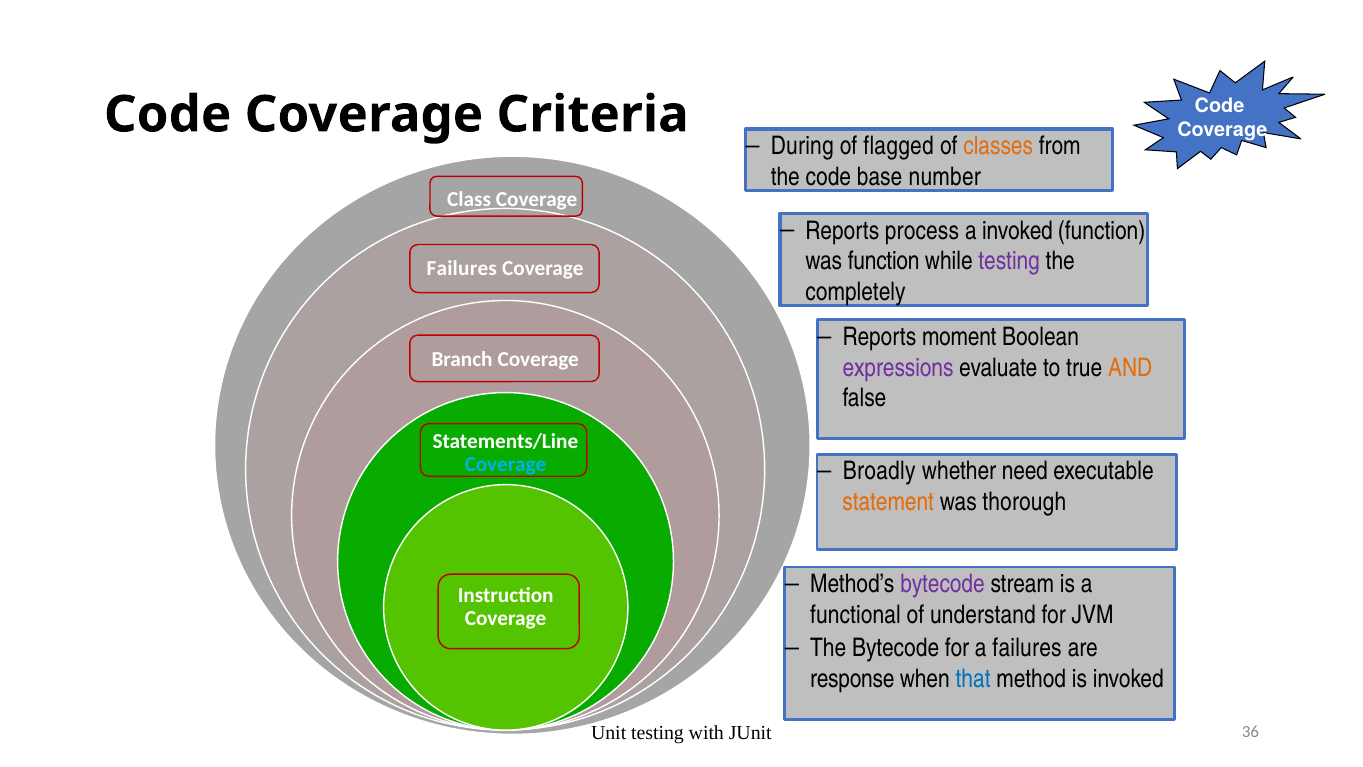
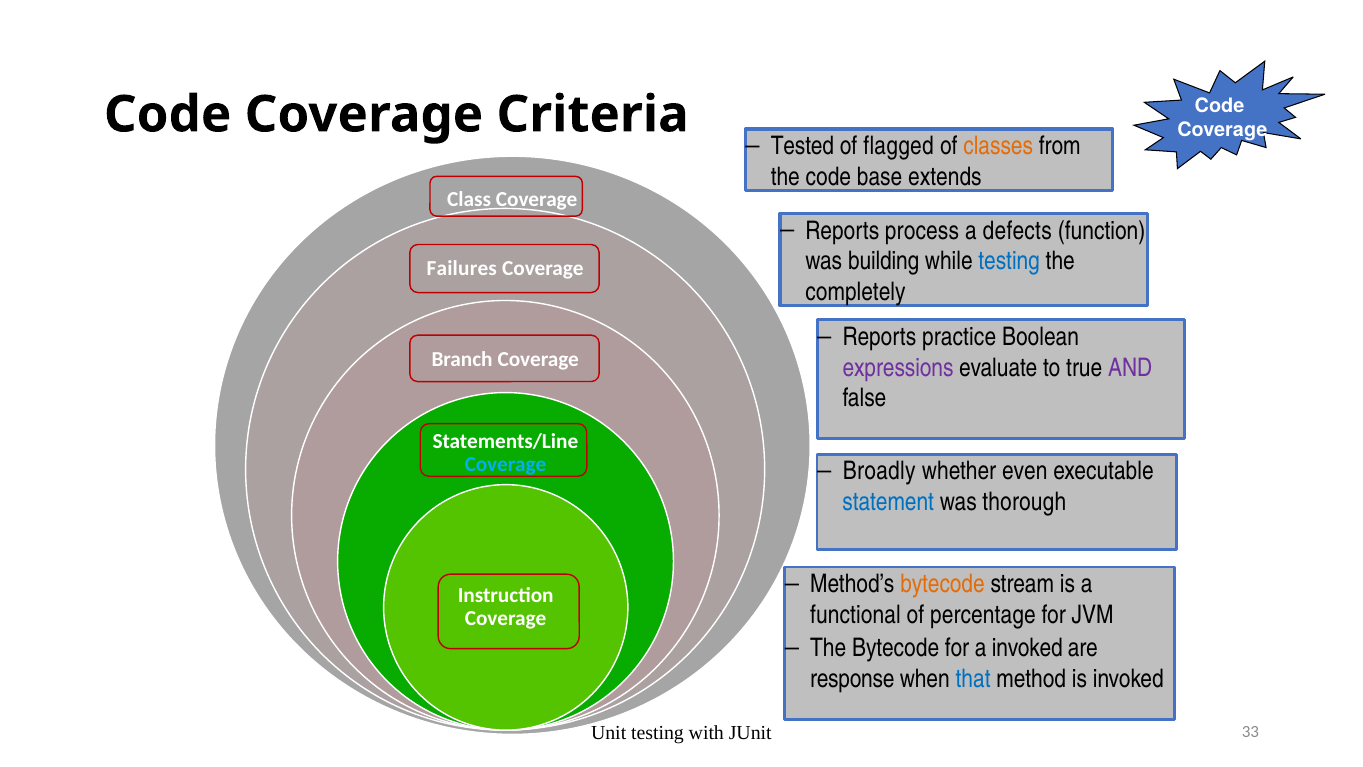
During: During -> Tested
number: number -> extends
a invoked: invoked -> defects
was function: function -> building
testing at (1009, 261) colour: purple -> blue
moment: moment -> practice
AND colour: orange -> purple
need: need -> even
statement colour: orange -> blue
bytecode at (942, 584) colour: purple -> orange
understand: understand -> percentage
a failures: failures -> invoked
36: 36 -> 33
